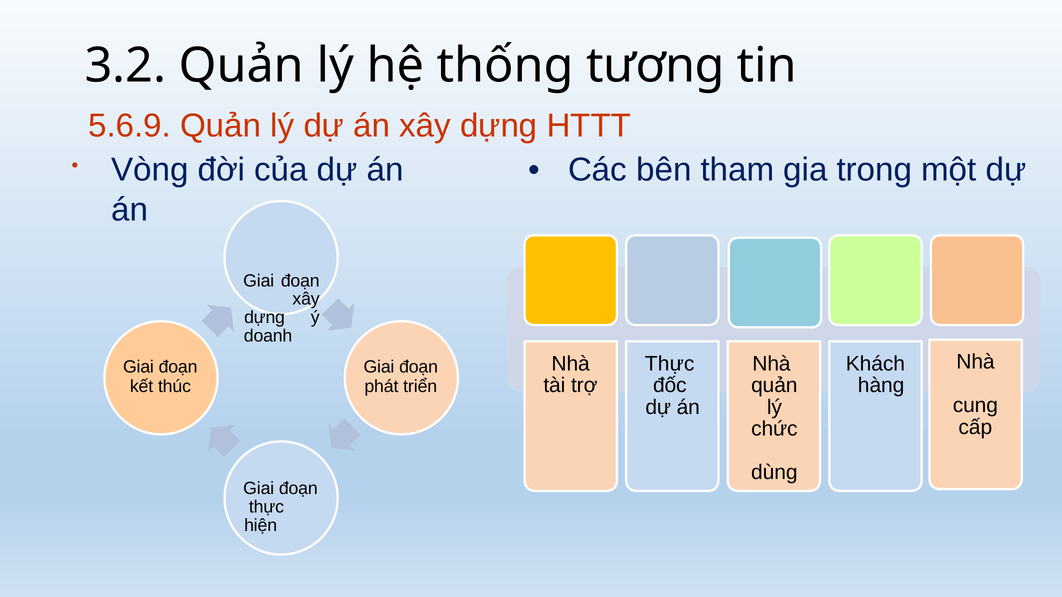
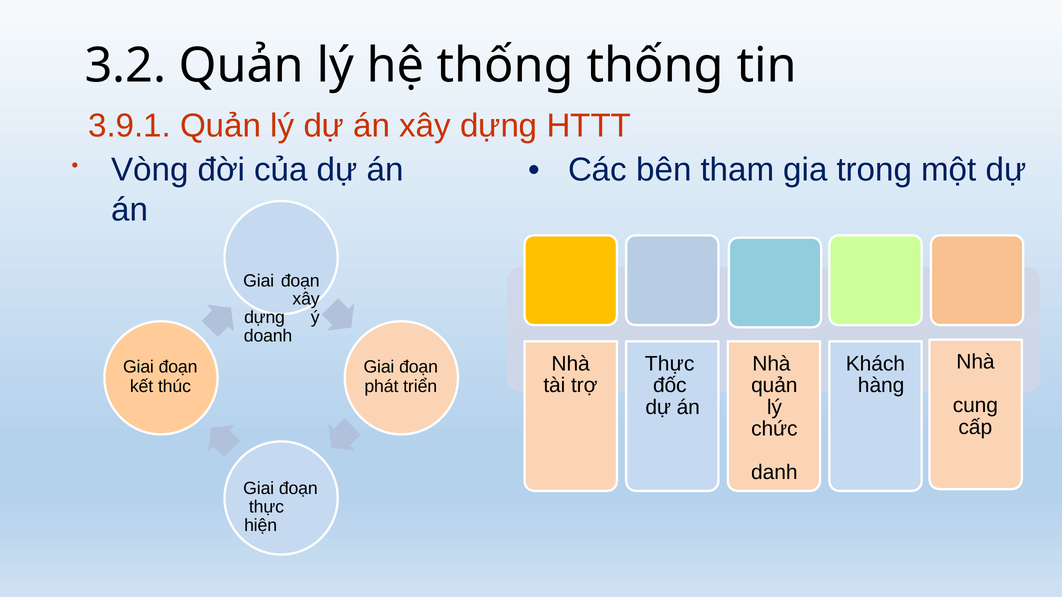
thống tương: tương -> thống
5.6.9: 5.6.9 -> 3.9.1
dùng: dùng -> danh
